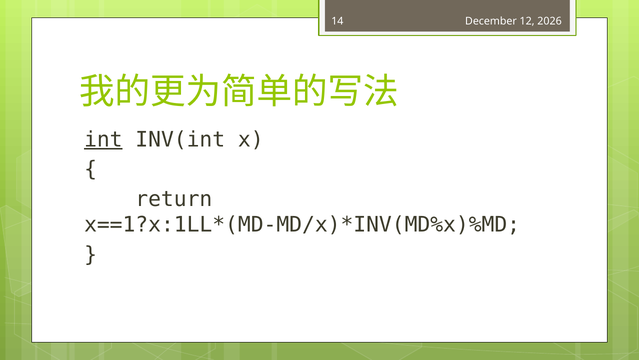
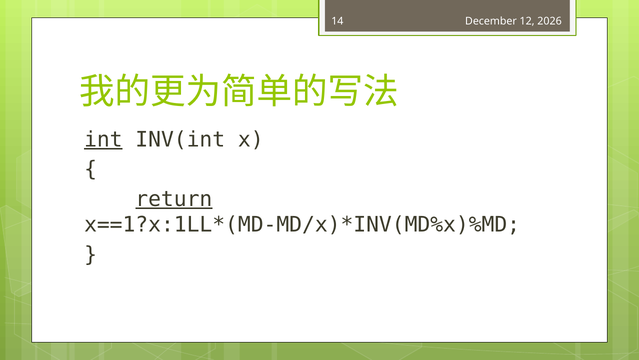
return underline: none -> present
